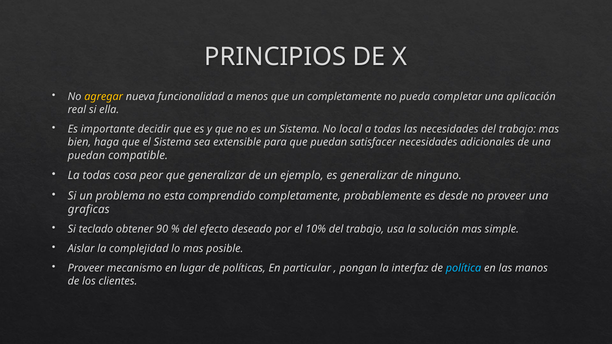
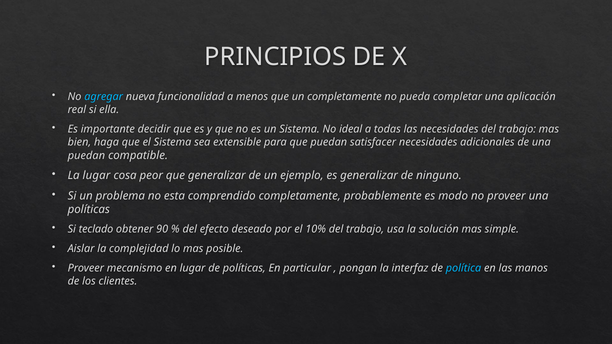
agregar colour: yellow -> light blue
local: local -> ideal
La todas: todas -> lugar
desde: desde -> modo
graficas at (89, 210): graficas -> políticas
